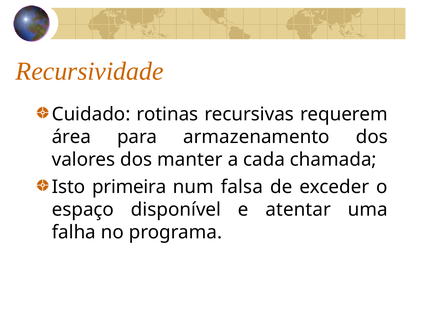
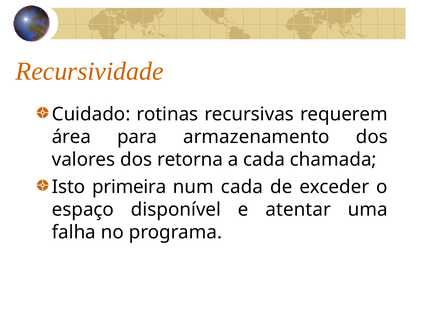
manter: manter -> retorna
num falsa: falsa -> cada
